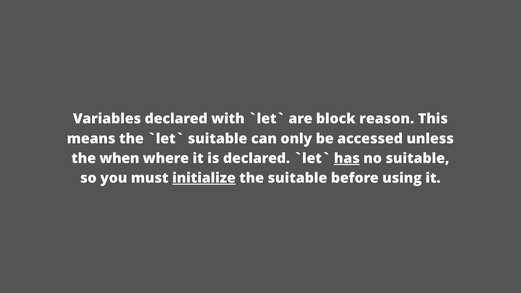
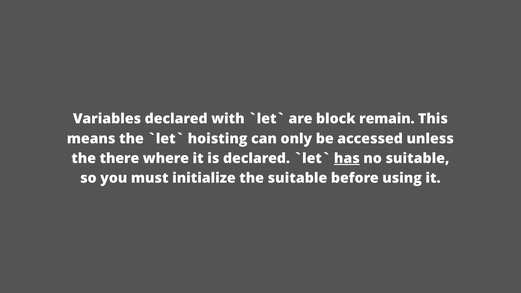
reason: reason -> remain
suitable at (218, 139): suitable -> hoisting
when: when -> there
initialize underline: present -> none
